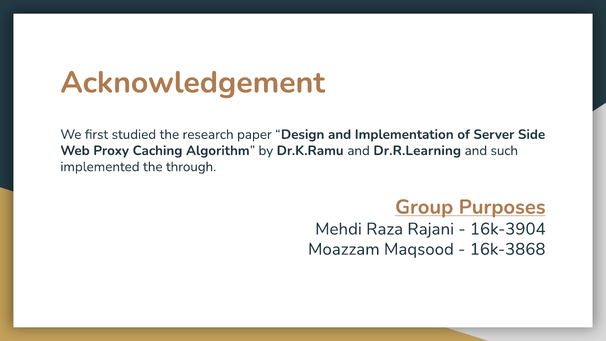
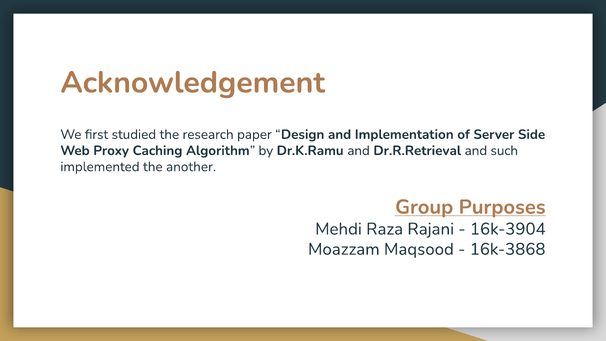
Dr.R.Learning: Dr.R.Learning -> Dr.R.Retrieval
through: through -> another
